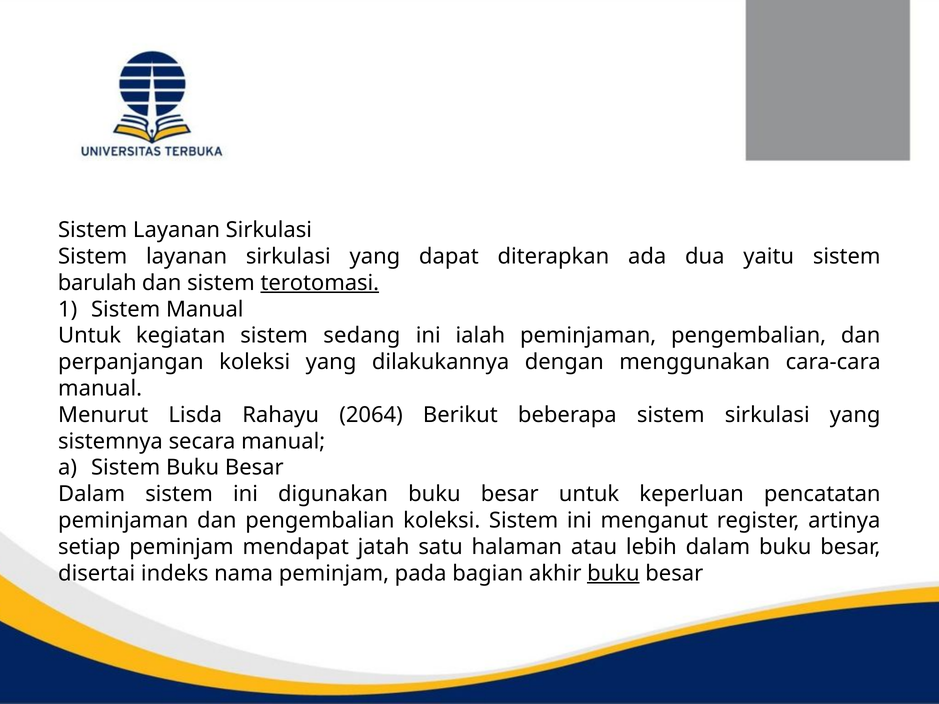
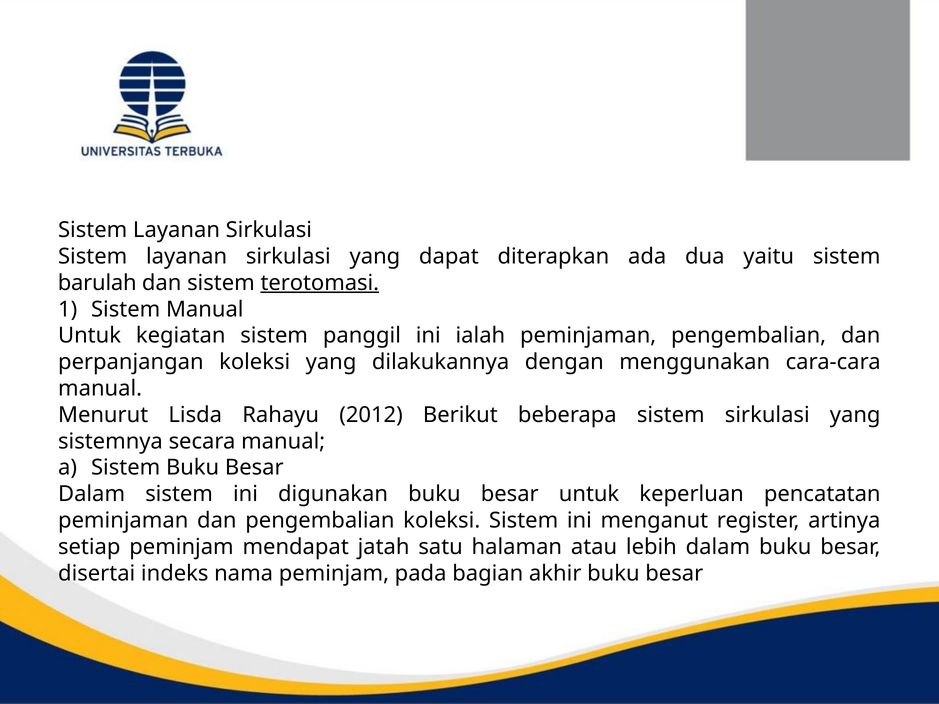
sedang: sedang -> panggil
2064: 2064 -> 2012
buku at (613, 573) underline: present -> none
